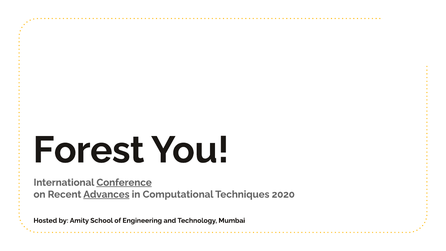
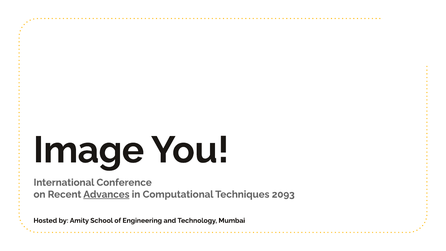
Forest: Forest -> Image
Conference underline: present -> none
2020: 2020 -> 2093
